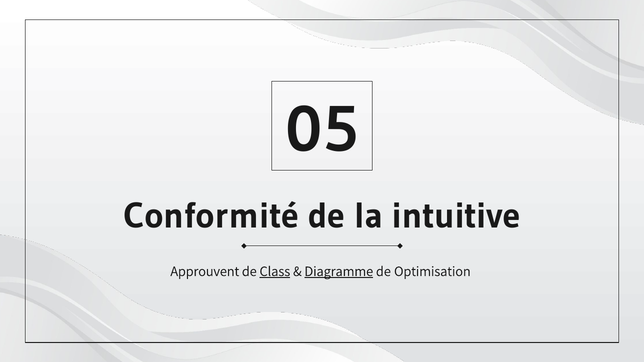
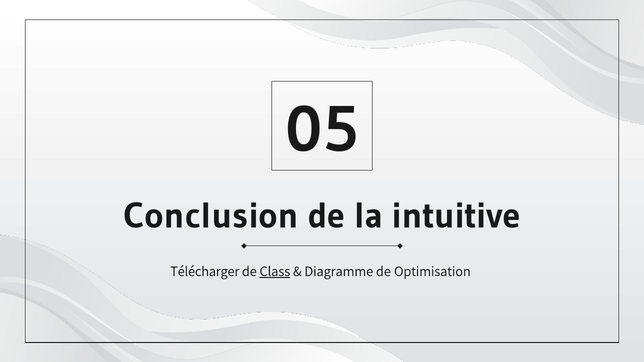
Conformité: Conformité -> Conclusion
Approuvent: Approuvent -> Télécharger
Diagramme underline: present -> none
